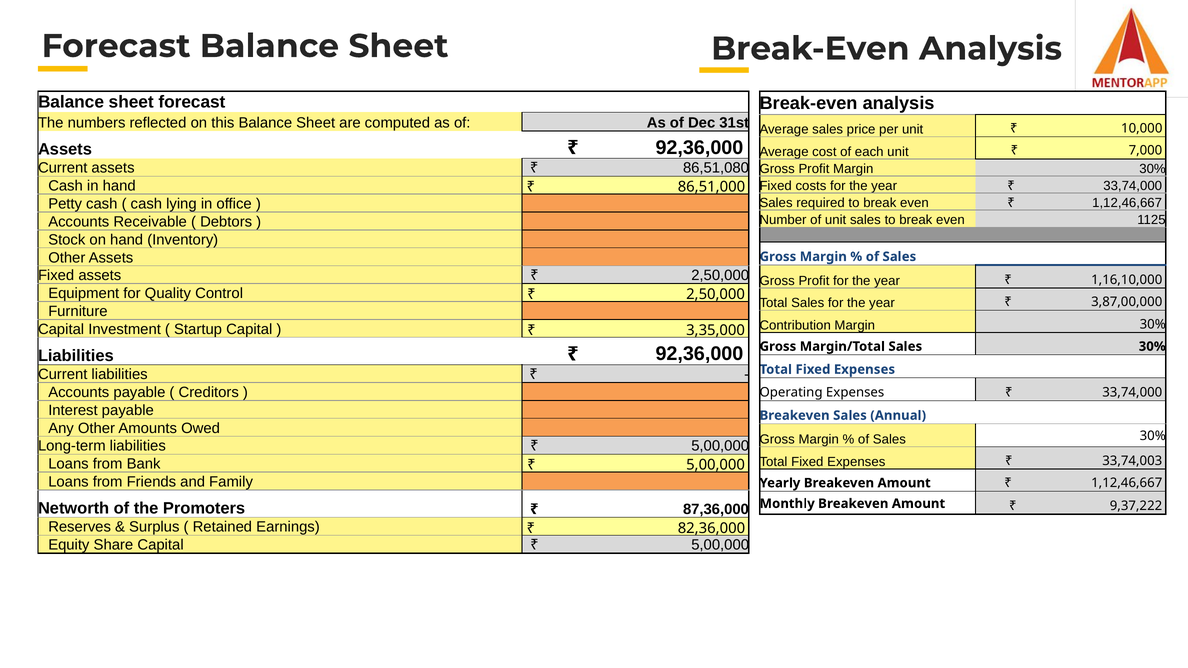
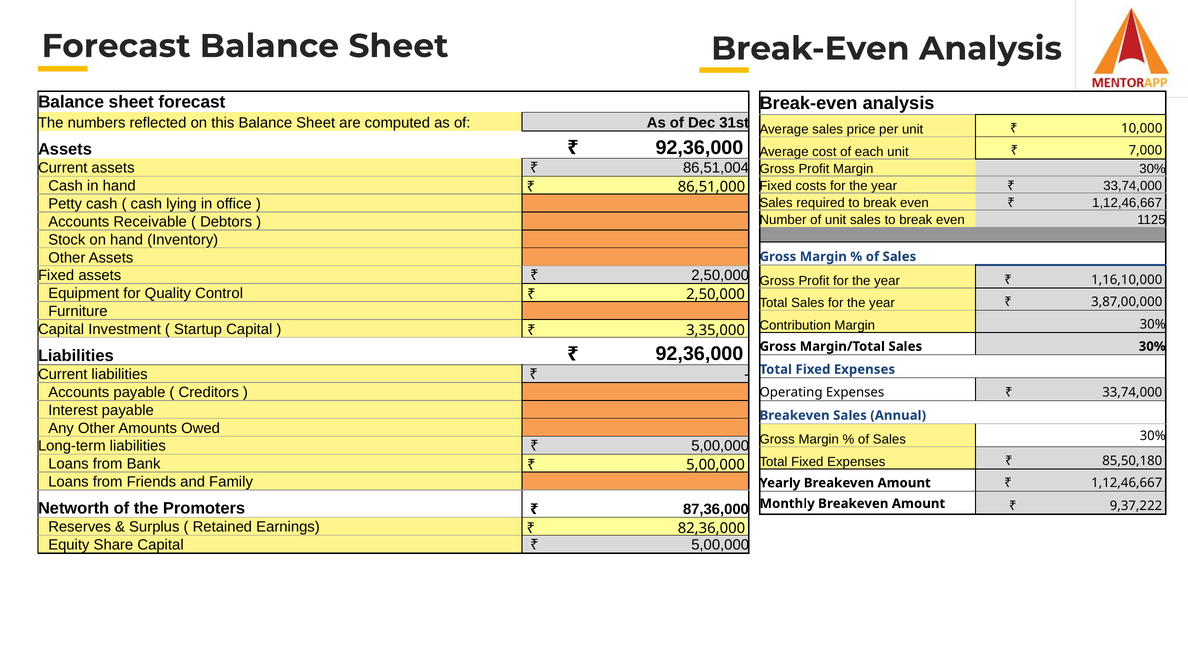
86,51,080: 86,51,080 -> 86,51,004
33,74,003: 33,74,003 -> 85,50,180
